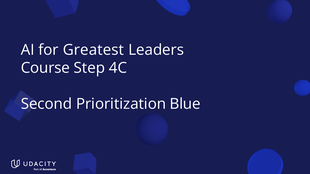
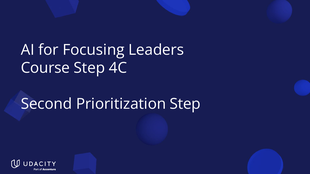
Greatest: Greatest -> Focusing
Prioritization Blue: Blue -> Step
